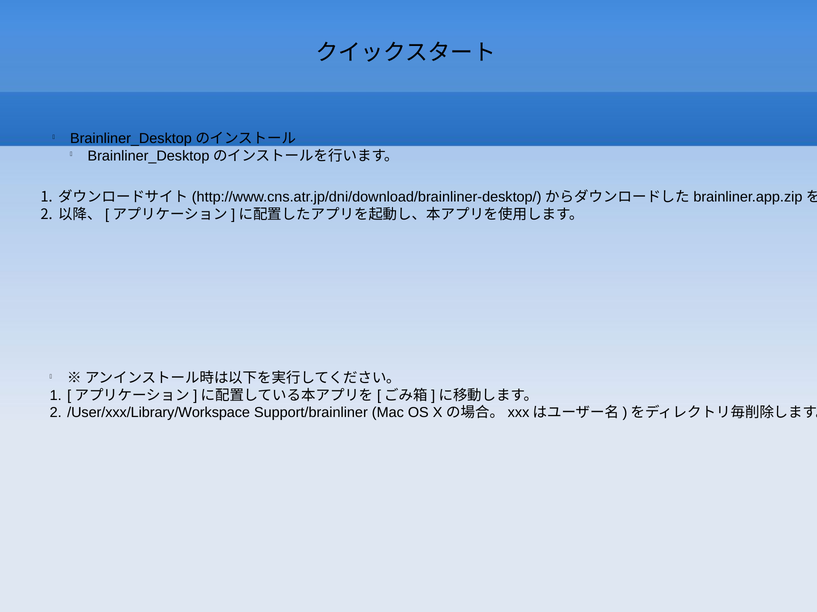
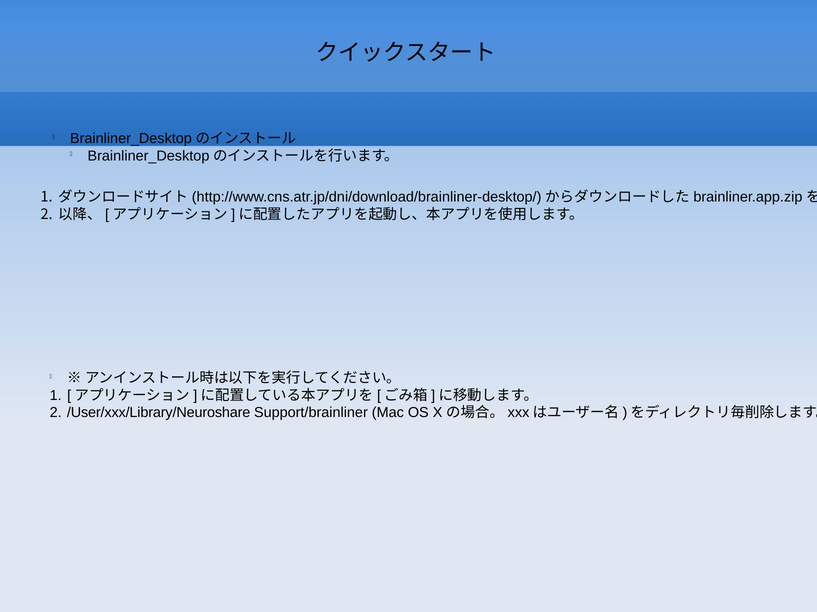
/User/xxx/Library/Workspace: /User/xxx/Library/Workspace -> /User/xxx/Library/Neuroshare
